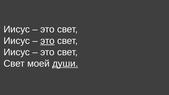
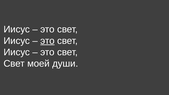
души underline: present -> none
